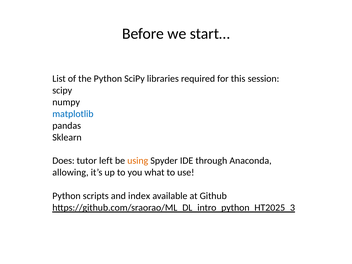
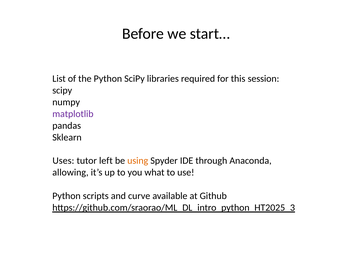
matplotlib colour: blue -> purple
Does: Does -> Uses
index: index -> curve
